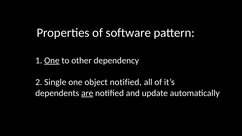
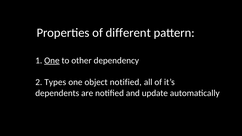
software: software -> different
Single: Single -> Types
are underline: present -> none
